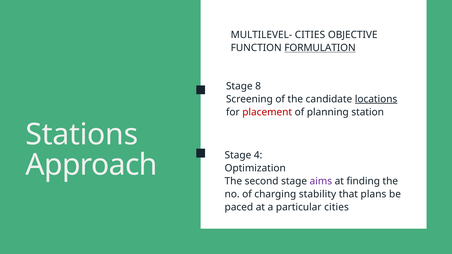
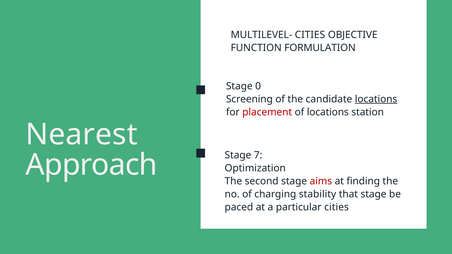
FORMULATION underline: present -> none
8: 8 -> 0
of planning: planning -> locations
Stations: Stations -> Nearest
4: 4 -> 7
aims colour: purple -> red
that plans: plans -> stage
